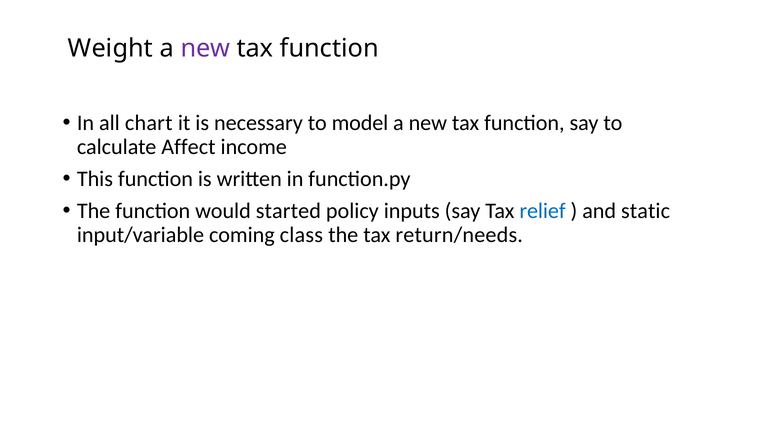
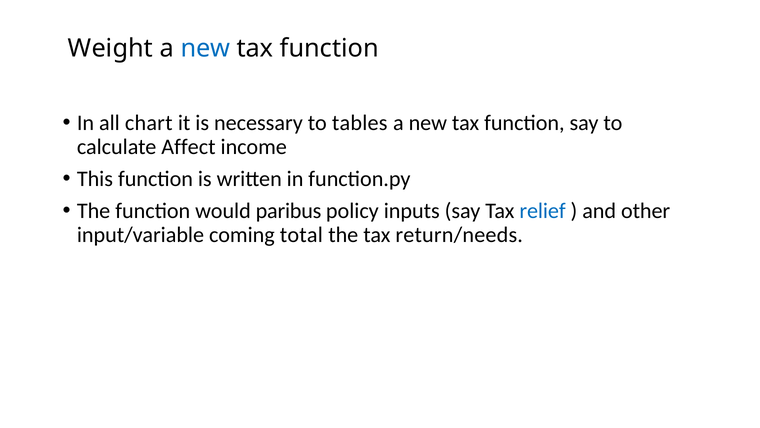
new at (205, 49) colour: purple -> blue
model: model -> tables
started: started -> paribus
static: static -> other
class: class -> total
